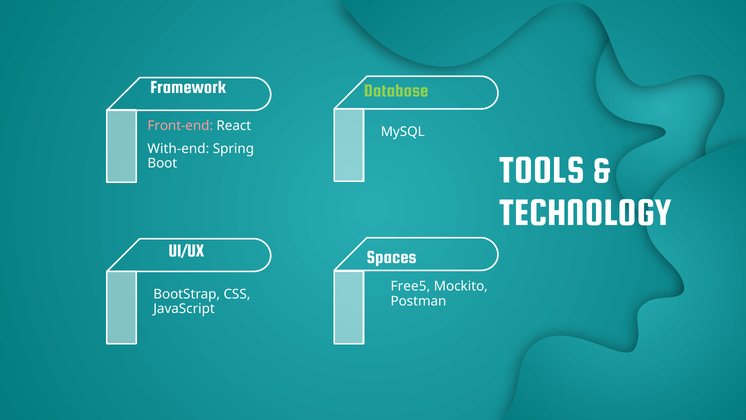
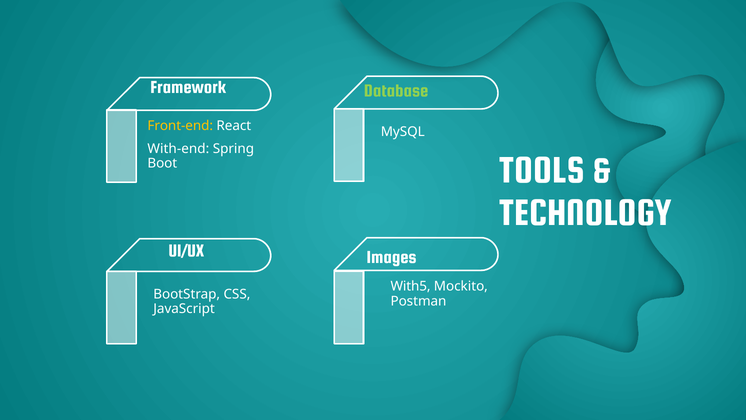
Front-end colour: pink -> yellow
Spaces: Spaces -> Images
Free5: Free5 -> With5
